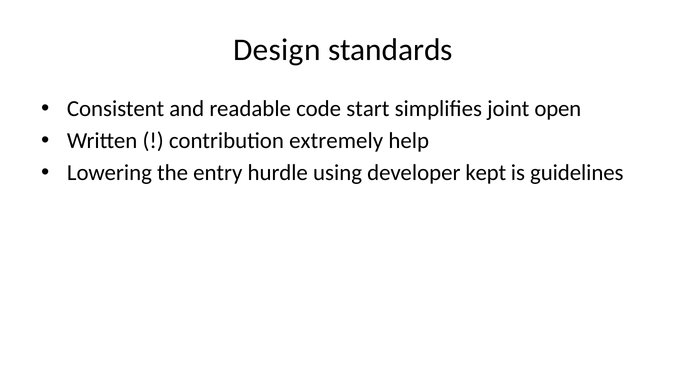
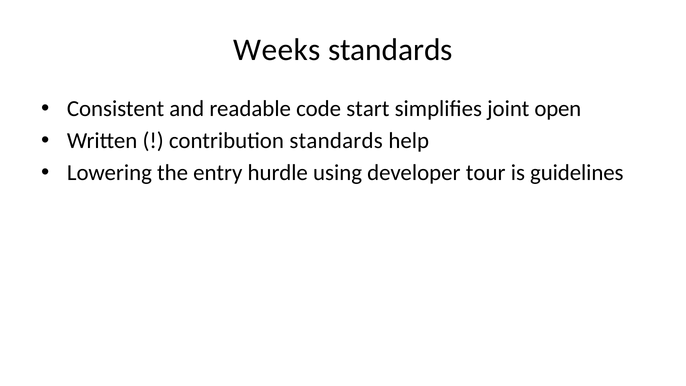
Design: Design -> Weeks
contribution extremely: extremely -> standards
kept: kept -> tour
